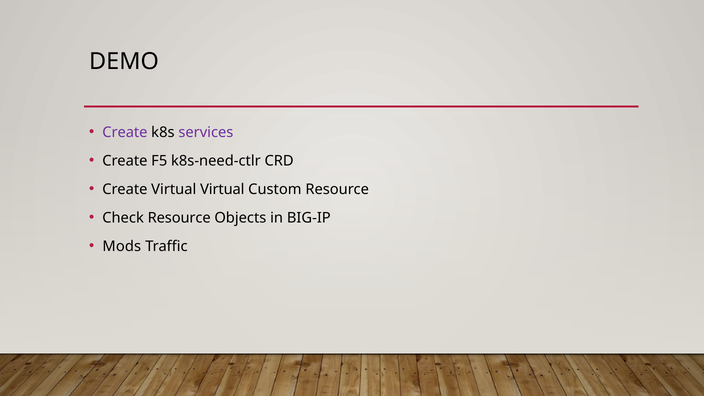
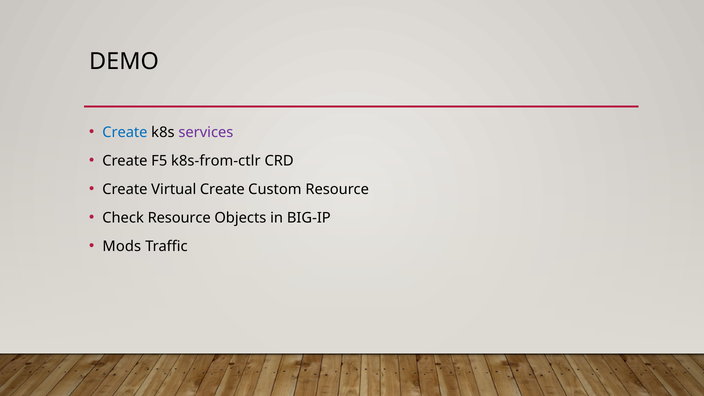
Create at (125, 132) colour: purple -> blue
k8s-need-ctlr: k8s-need-ctlr -> k8s-from-ctlr
Virtual Virtual: Virtual -> Create
